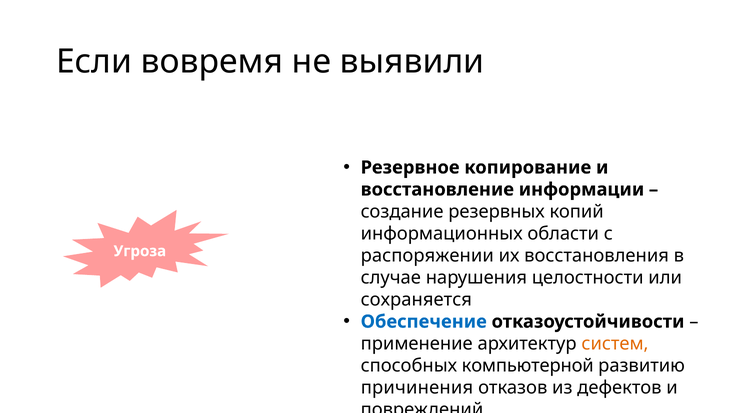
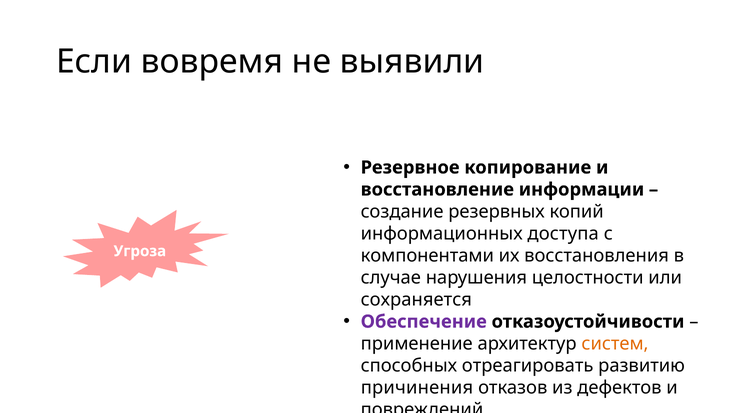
области: области -> доступа
распоряжении: распоряжении -> компонентами
Обеспечение colour: blue -> purple
компьютерной: компьютерной -> отреагировать
